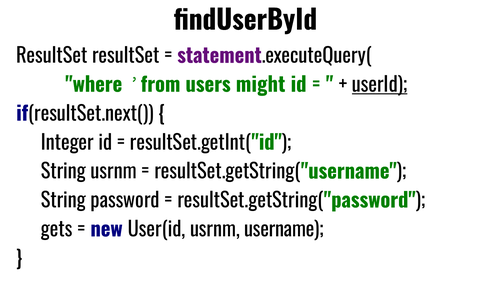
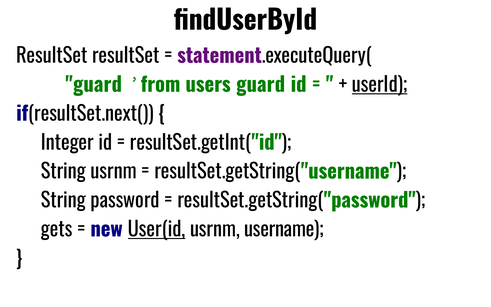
where at (94, 85): where -> guard
users might: might -> guard
User(id underline: none -> present
